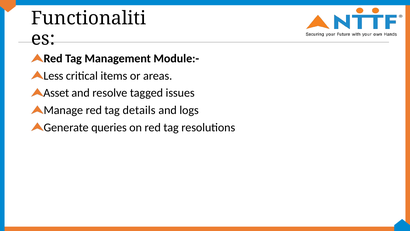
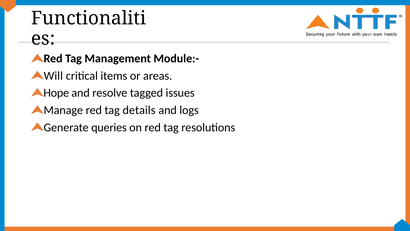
Less: Less -> Will
Asset: Asset -> Hope
